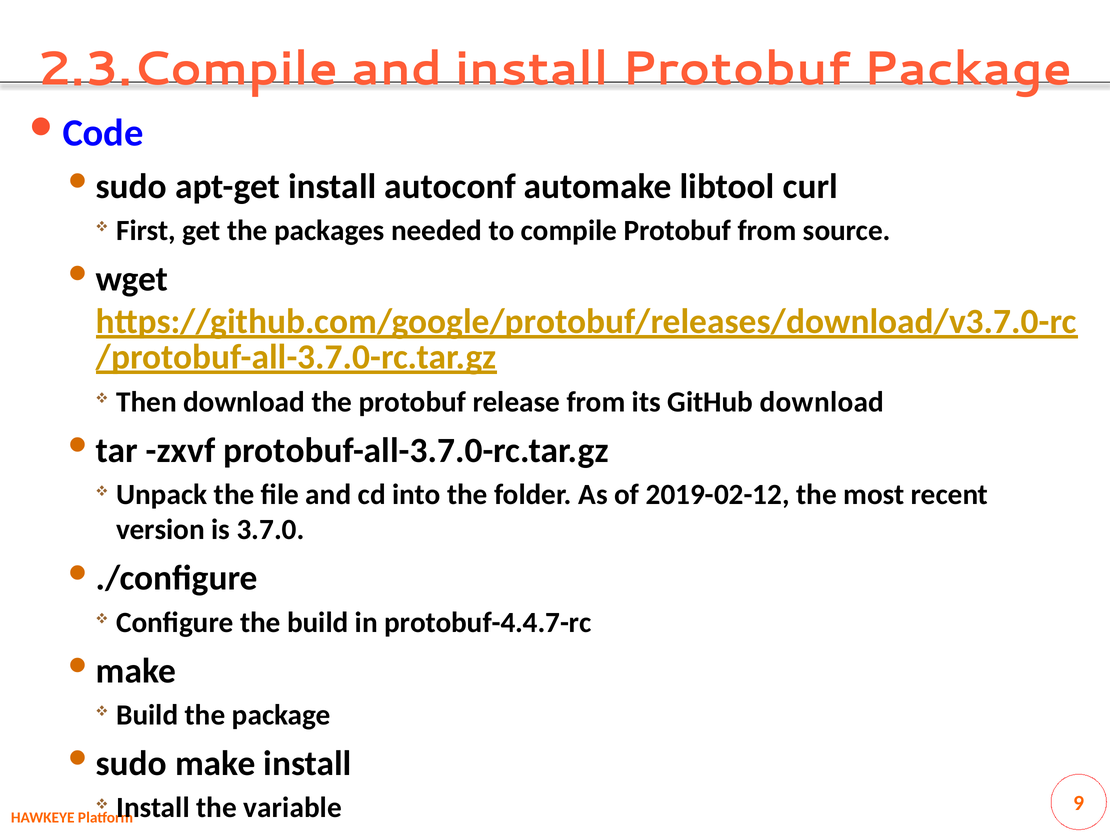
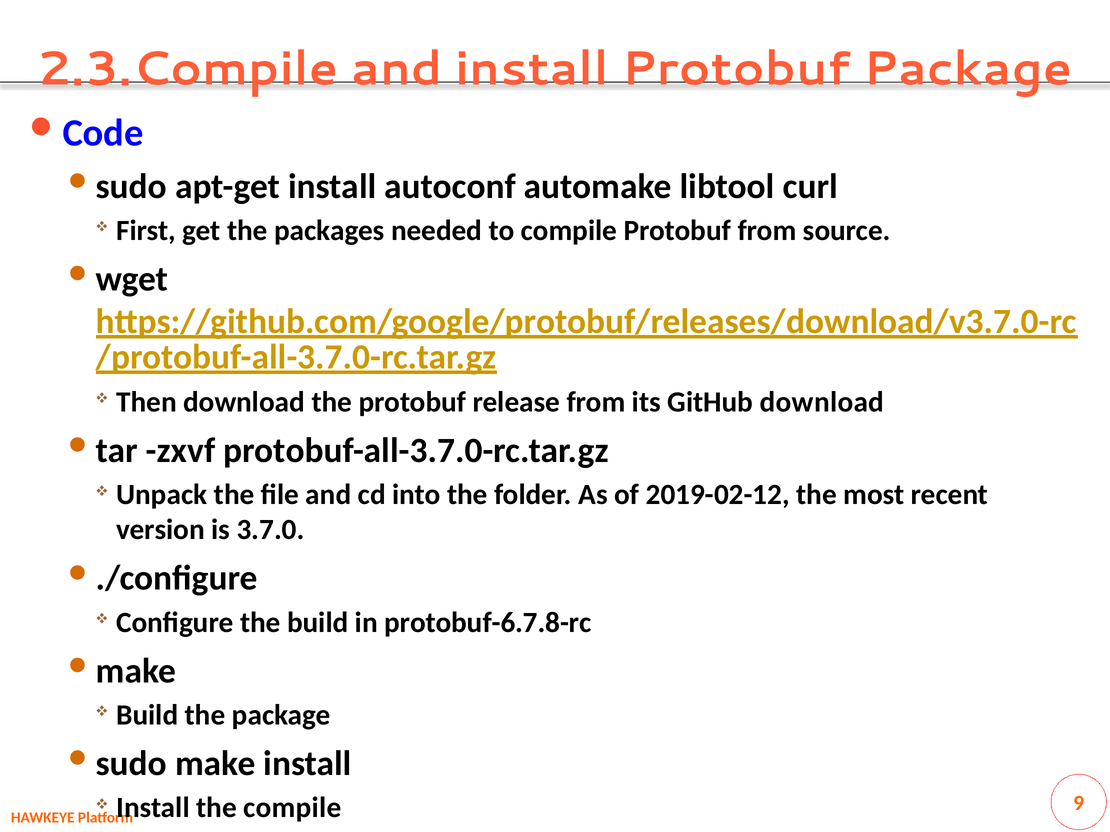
protobuf-4.4.7-rc: protobuf-4.4.7-rc -> protobuf-6.7.8-rc
the variable: variable -> compile
